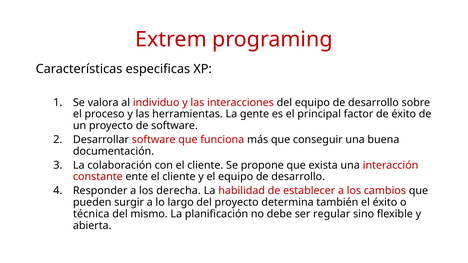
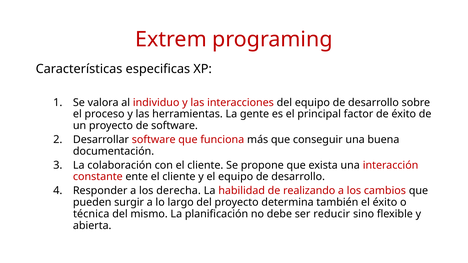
establecer: establecer -> realizando
regular: regular -> reducir
